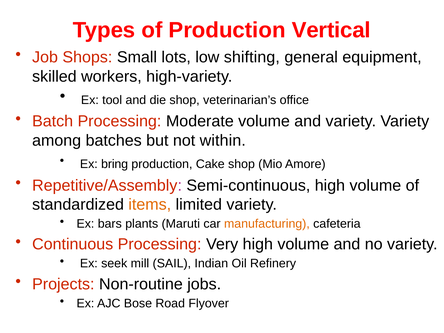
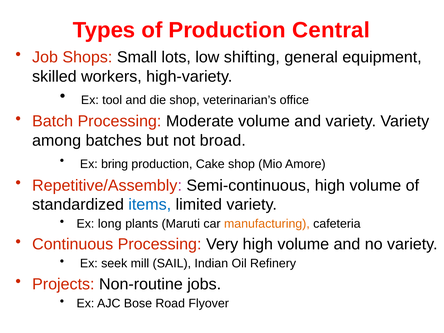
Vertical: Vertical -> Central
within: within -> broad
items colour: orange -> blue
bars: bars -> long
